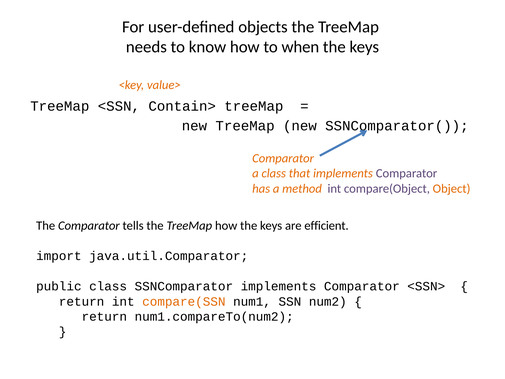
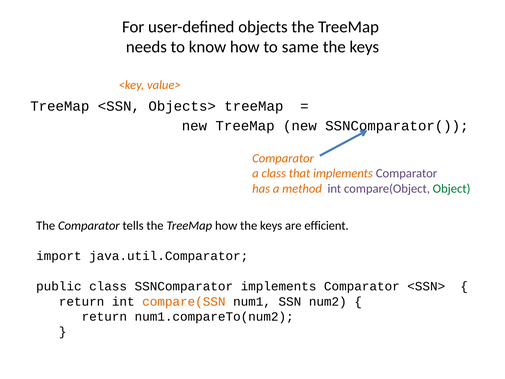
when: when -> same
Contain>: Contain> -> Objects>
Object colour: orange -> green
